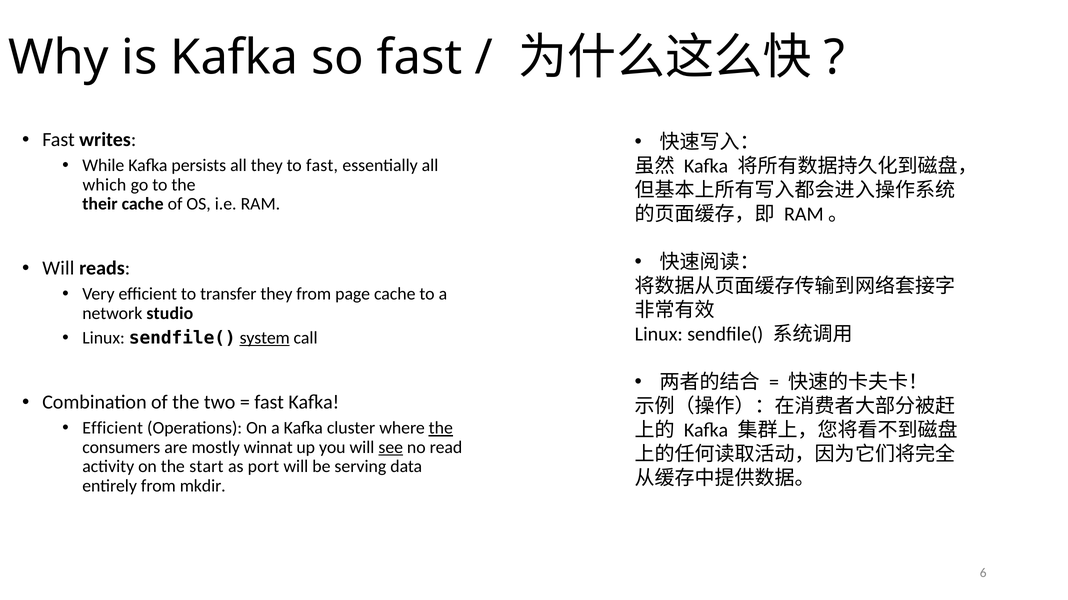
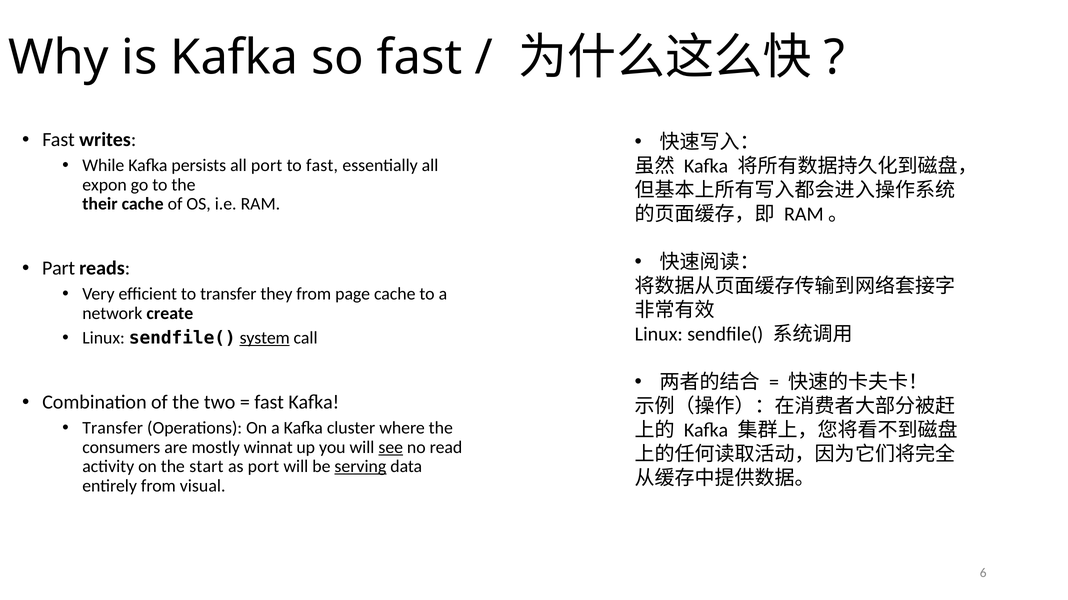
all they: they -> port
which: which -> expon
Will at (58, 268): Will -> Part
studio: studio -> create
Efficient at (113, 429): Efficient -> Transfer
the at (441, 429) underline: present -> none
serving underline: none -> present
mkdir: mkdir -> visual
